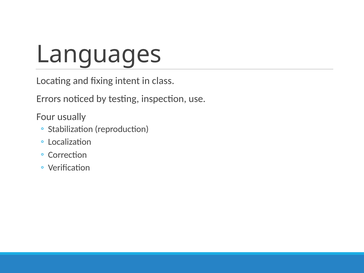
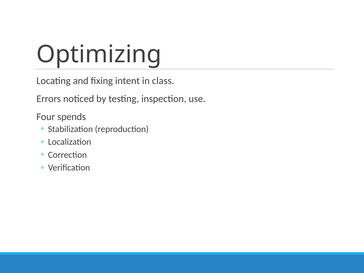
Languages: Languages -> Optimizing
usually: usually -> spends
